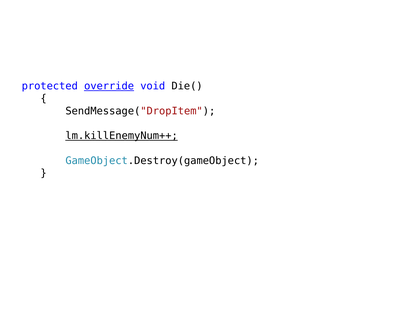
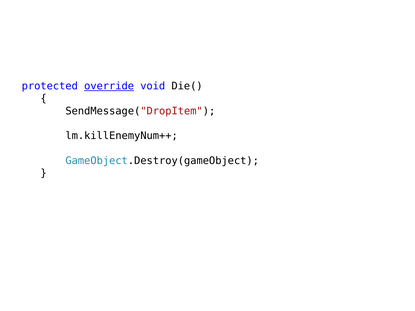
lm.killEnemyNum++ underline: present -> none
